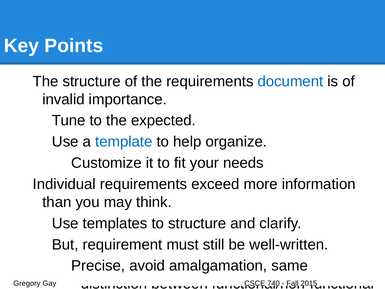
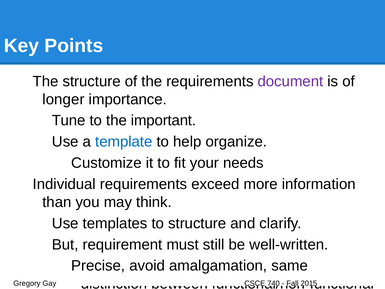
document colour: blue -> purple
invalid: invalid -> longer
expected: expected -> important
